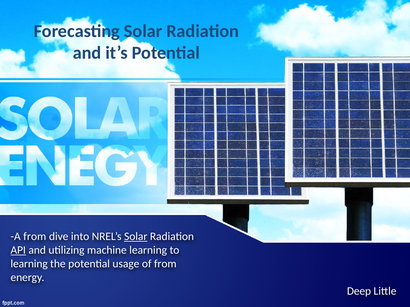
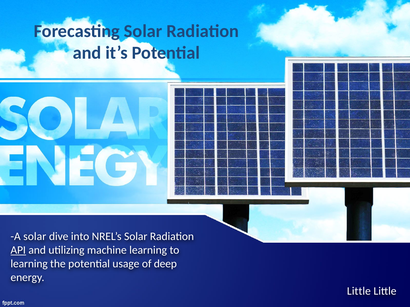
A from: from -> solar
Solar at (136, 237) underline: present -> none
of from: from -> deep
Deep at (359, 291): Deep -> Little
